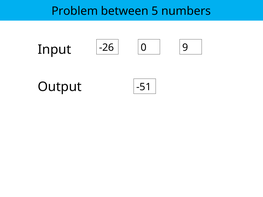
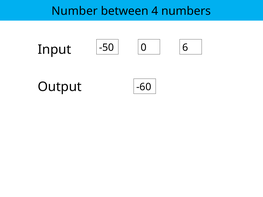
Problem: Problem -> Number
5: 5 -> 4
-26: -26 -> -50
9: 9 -> 6
-51: -51 -> -60
